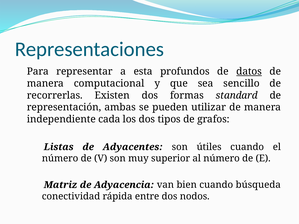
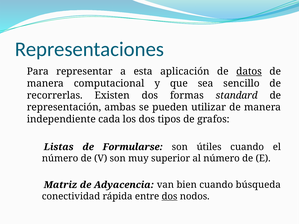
profundos: profundos -> aplicación
Adyacentes: Adyacentes -> Formularse
dos at (169, 197) underline: none -> present
